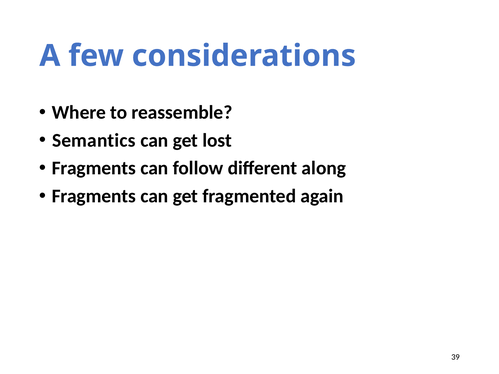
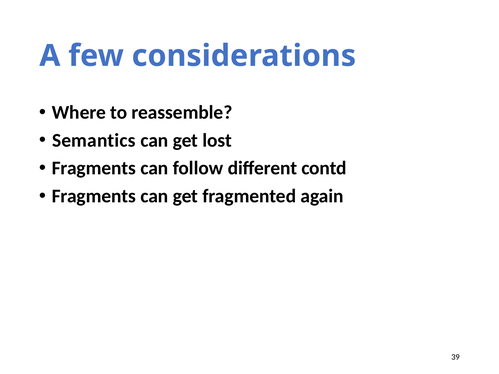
along: along -> contd
